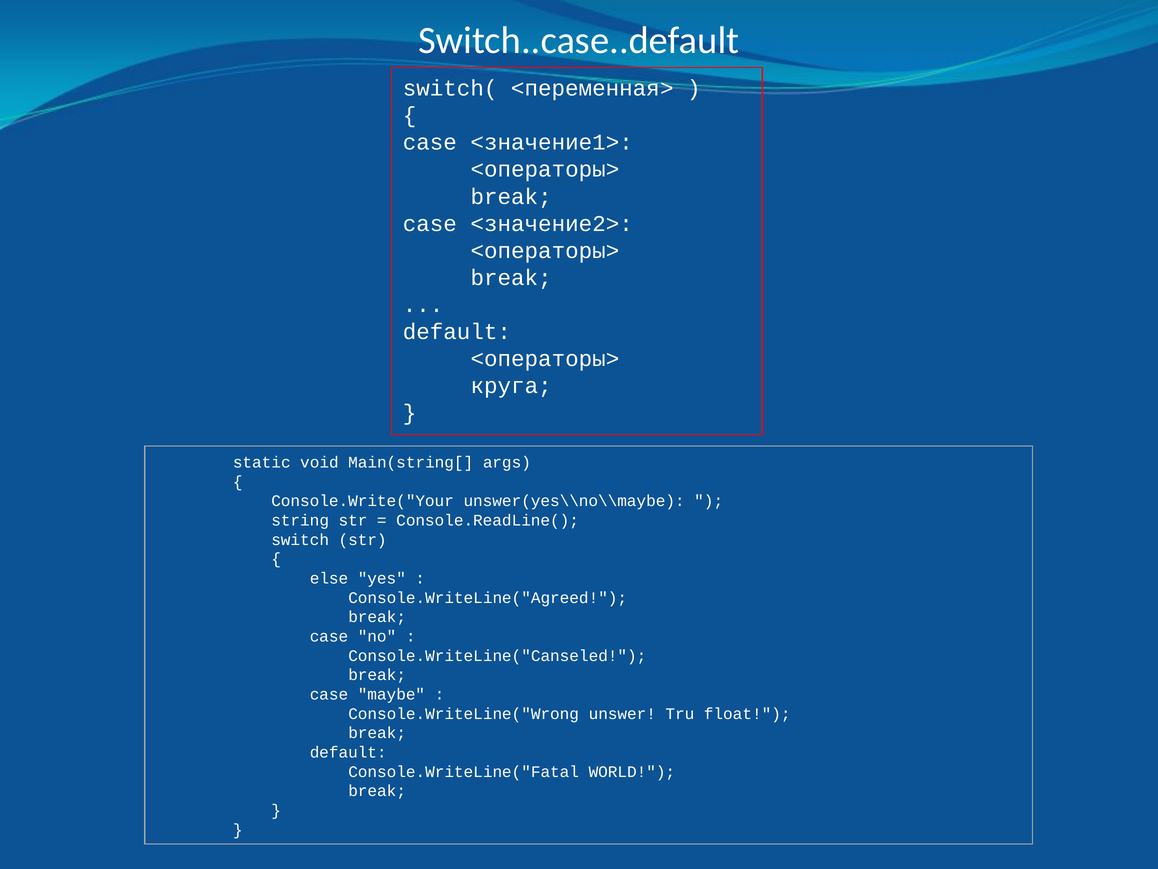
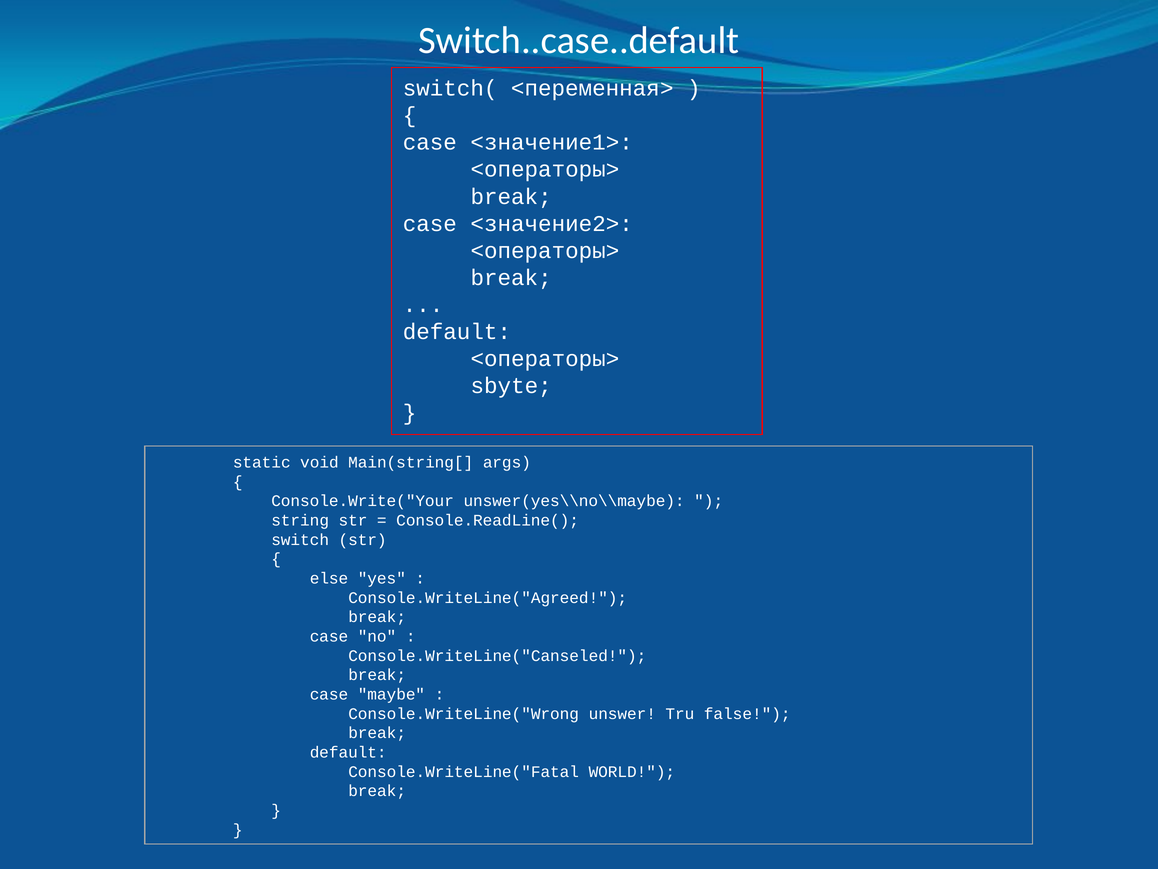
круга: круга -> sbyte
float: float -> false
